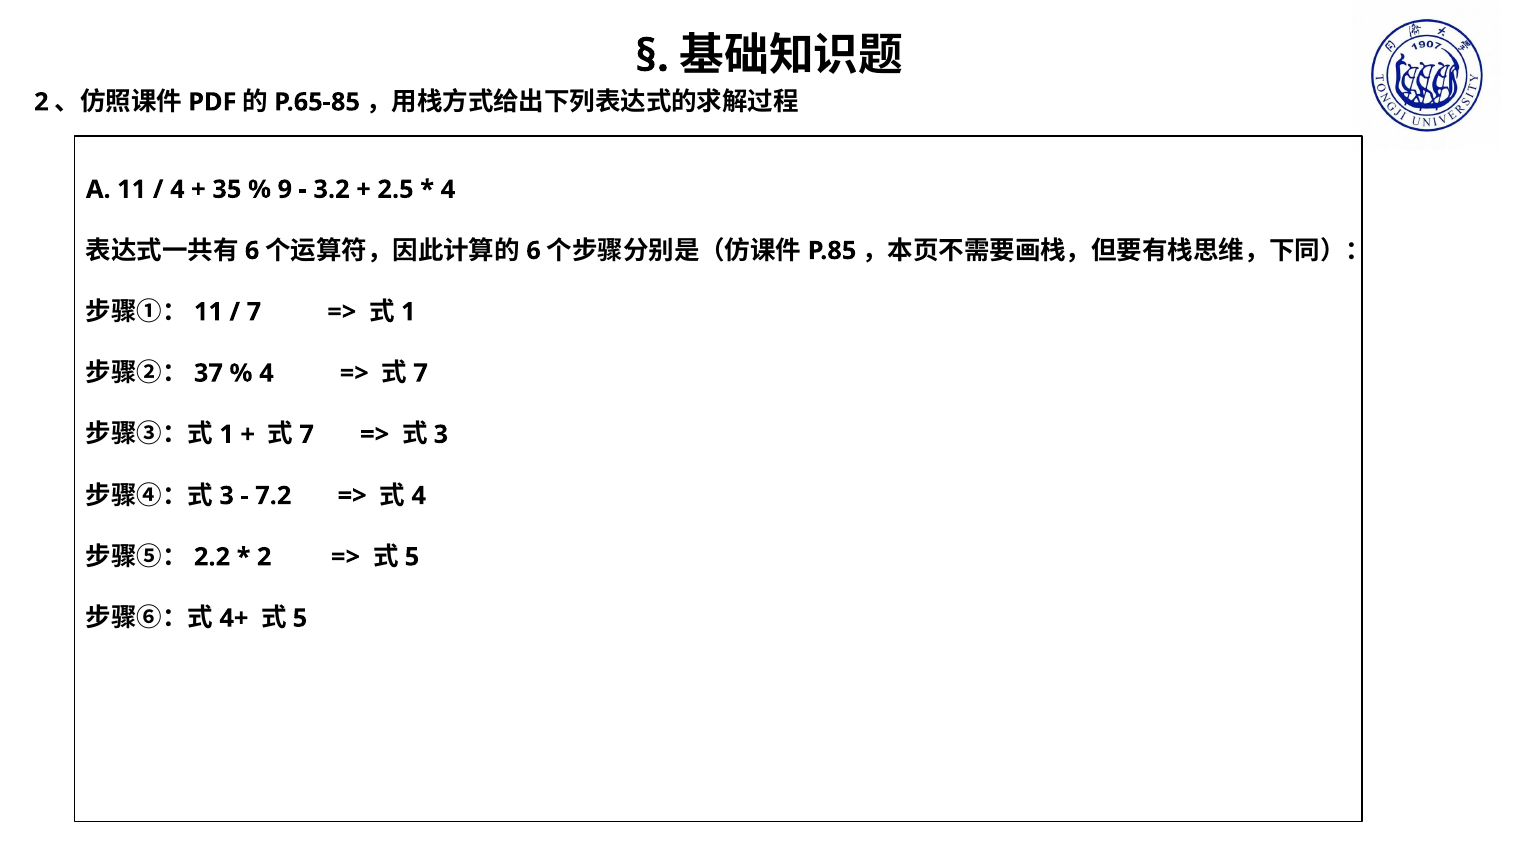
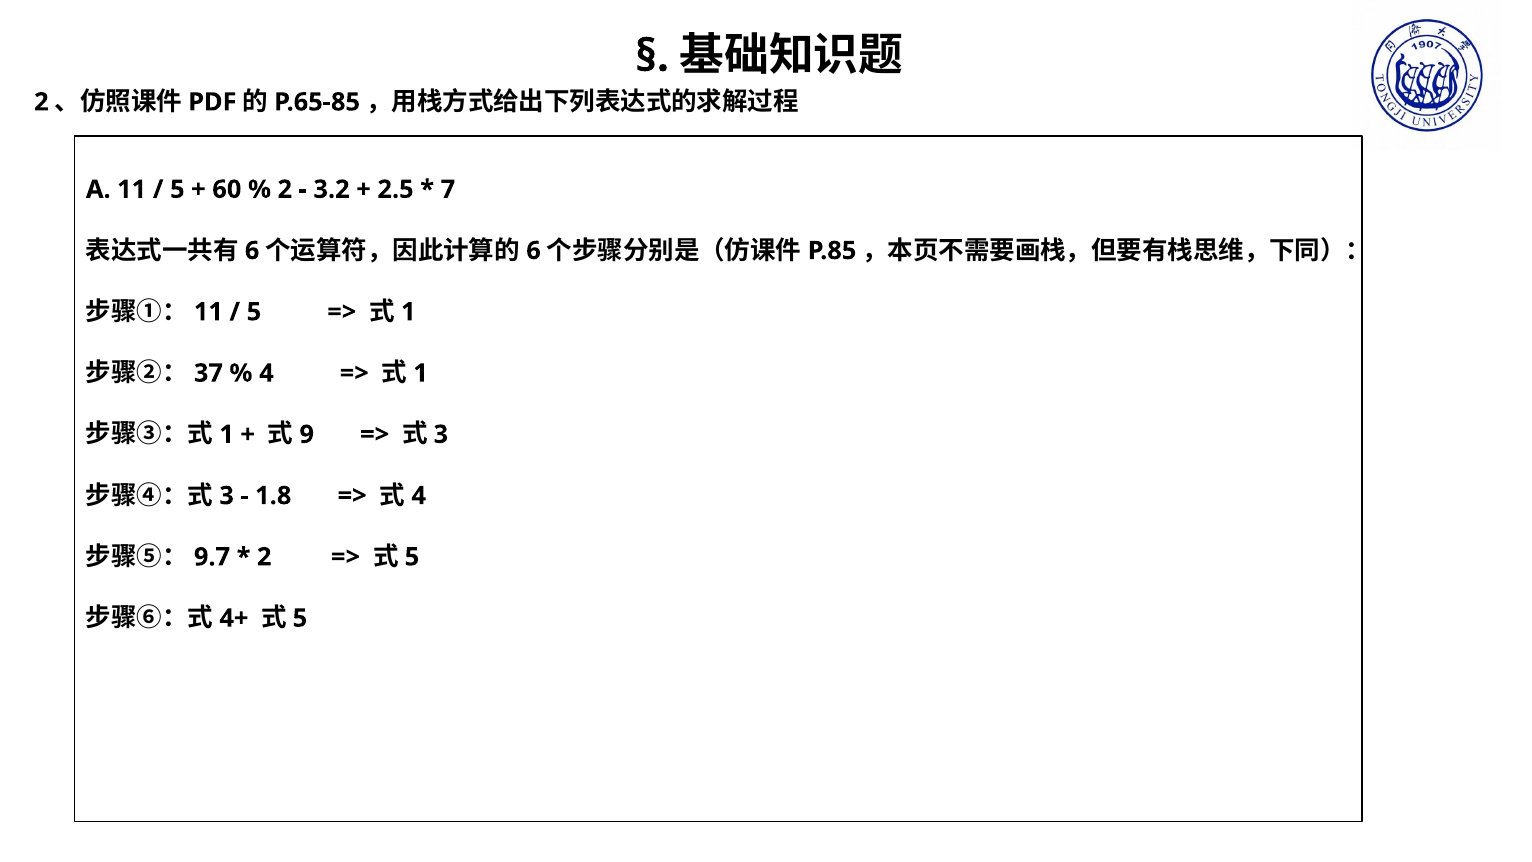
4 at (177, 189): 4 -> 5
35: 35 -> 60
9 at (285, 189): 9 -> 2
4 at (448, 189): 4 -> 7
7 at (254, 312): 7 -> 5
7 at (421, 373): 7 -> 1
7 at (307, 434): 7 -> 9
7.2: 7.2 -> 1.8
2.2: 2.2 -> 9.7
